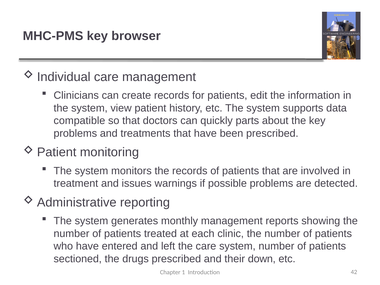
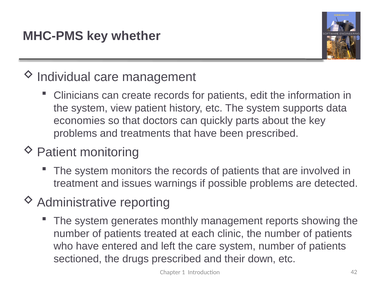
browser: browser -> whether
compatible: compatible -> economies
